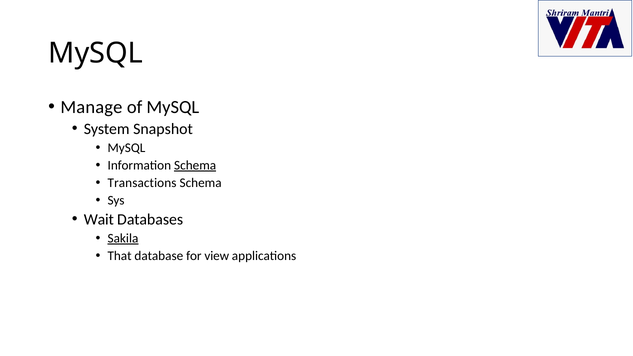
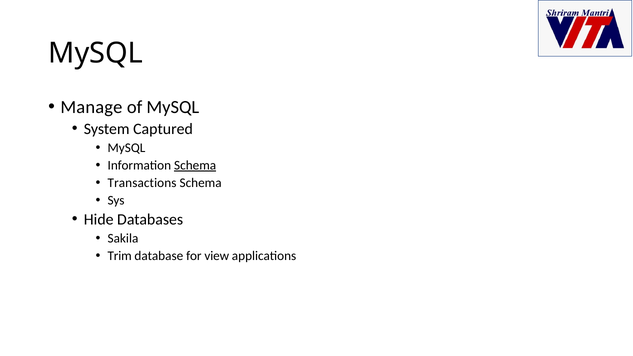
Snapshot: Snapshot -> Captured
Wait: Wait -> Hide
Sakila underline: present -> none
That: That -> Trim
